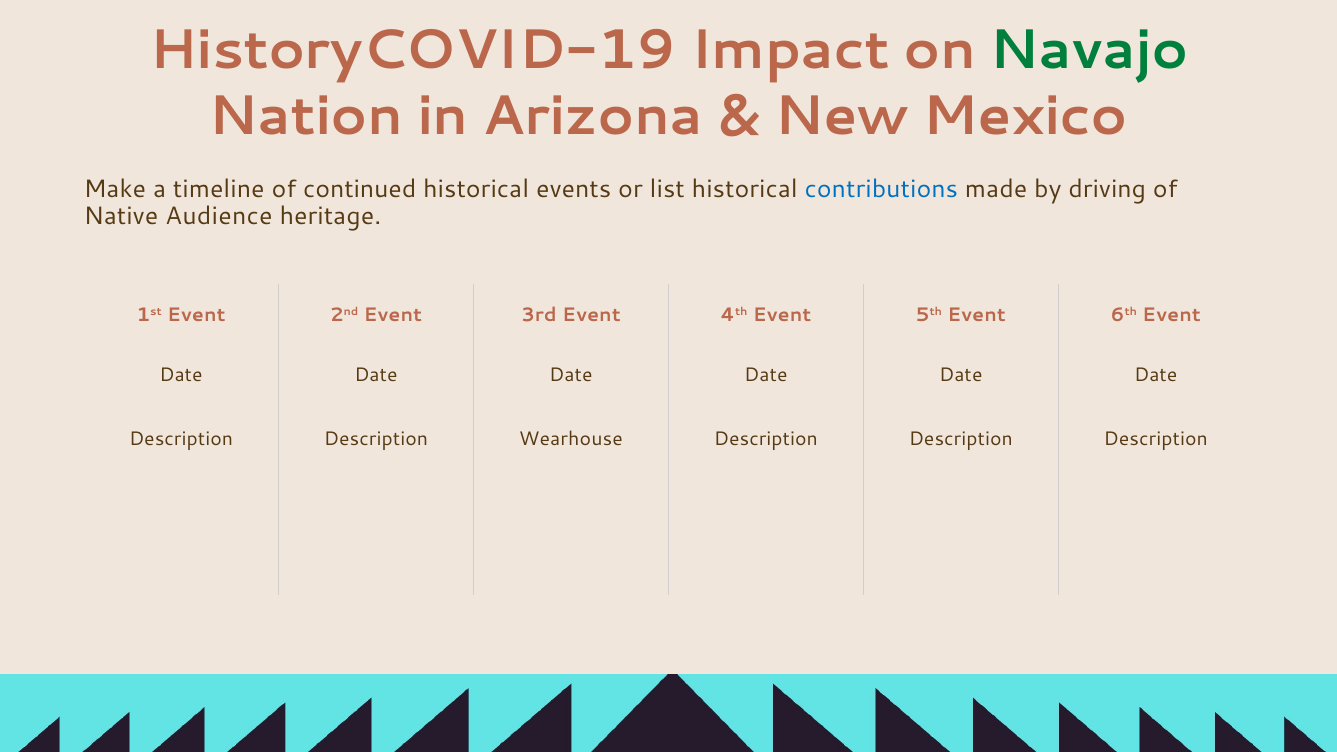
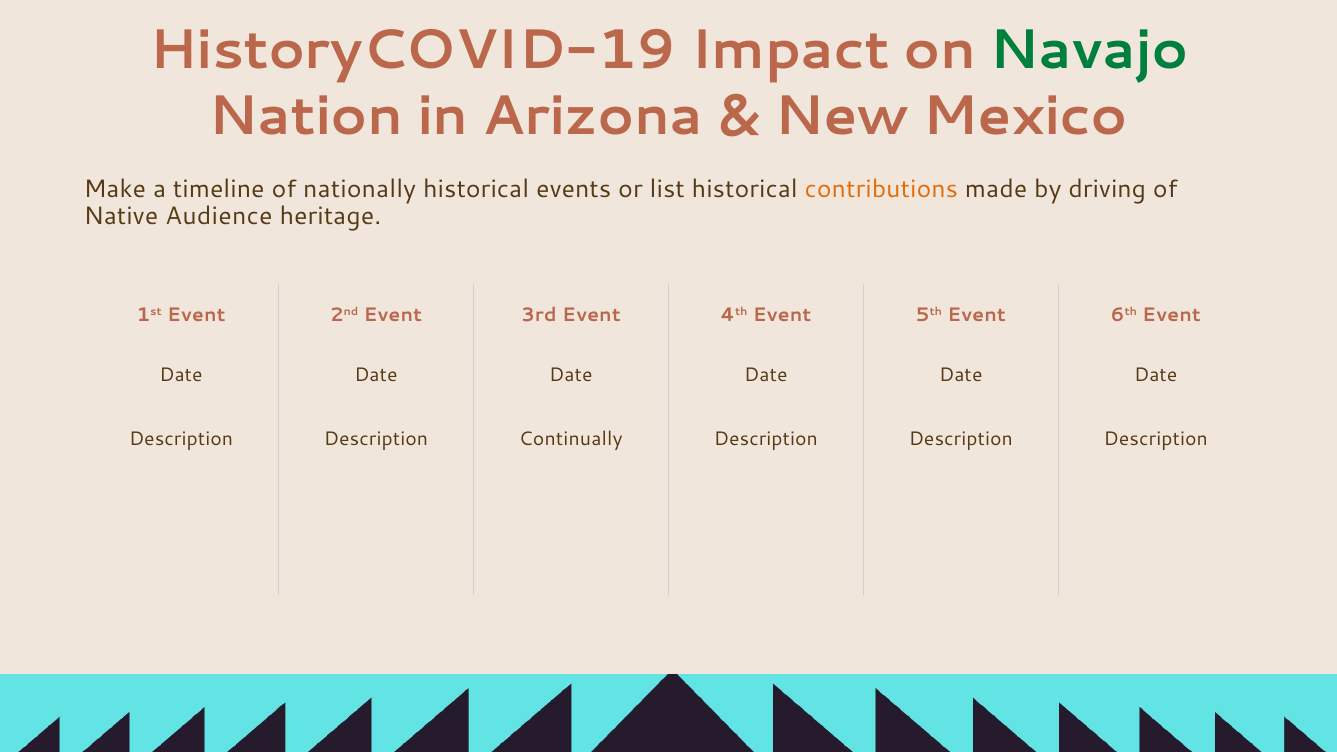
continued: continued -> nationally
contributions colour: blue -> orange
Wearhouse: Wearhouse -> Continually
